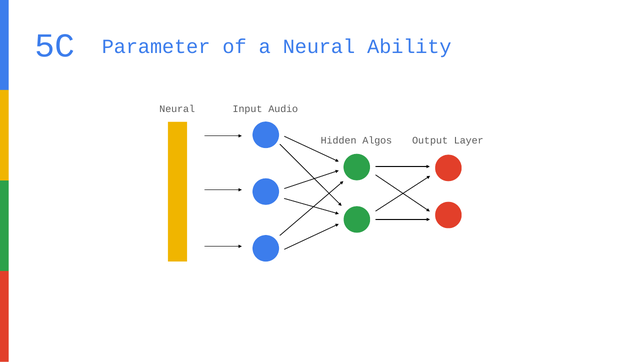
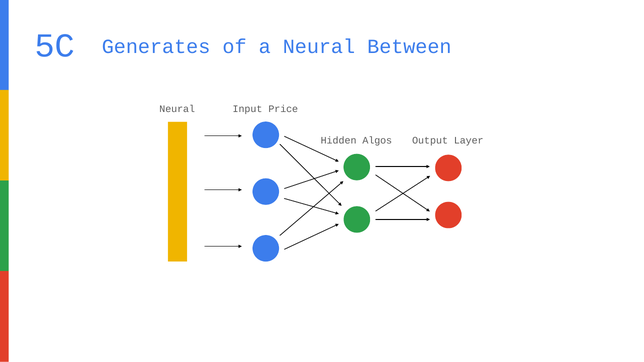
Parameter: Parameter -> Generates
Ability: Ability -> Between
Audio: Audio -> Price
